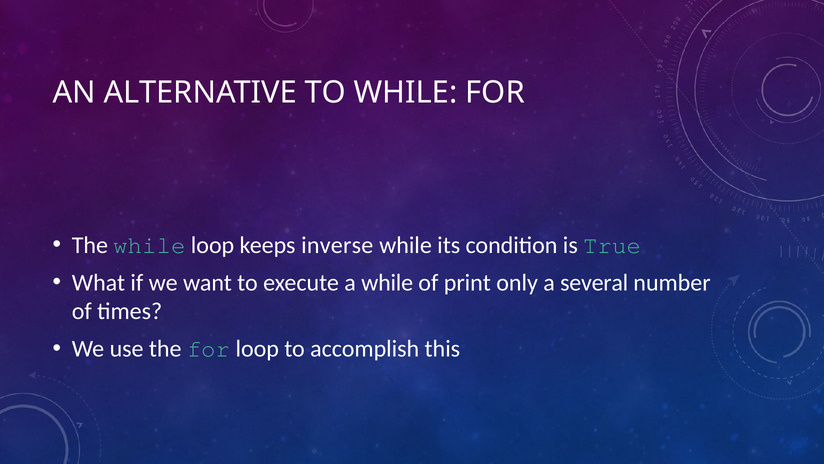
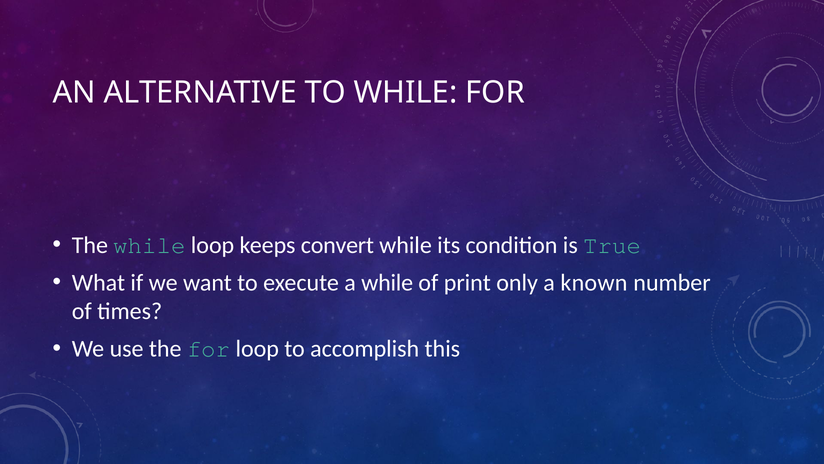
inverse: inverse -> convert
several: several -> known
